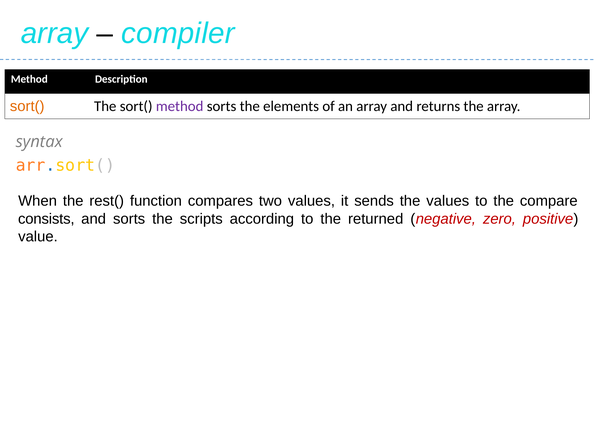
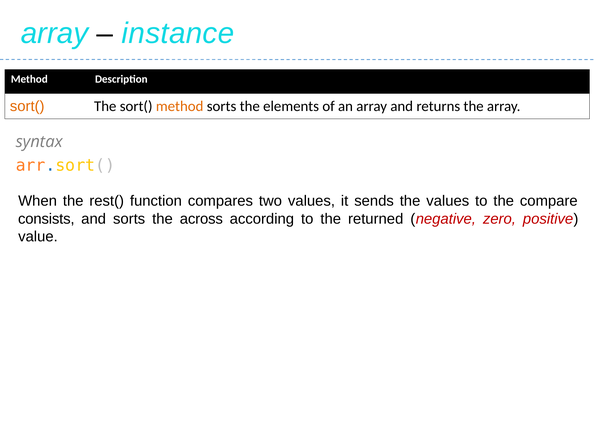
compiler: compiler -> instance
method at (180, 106) colour: purple -> orange
scripts: scripts -> across
